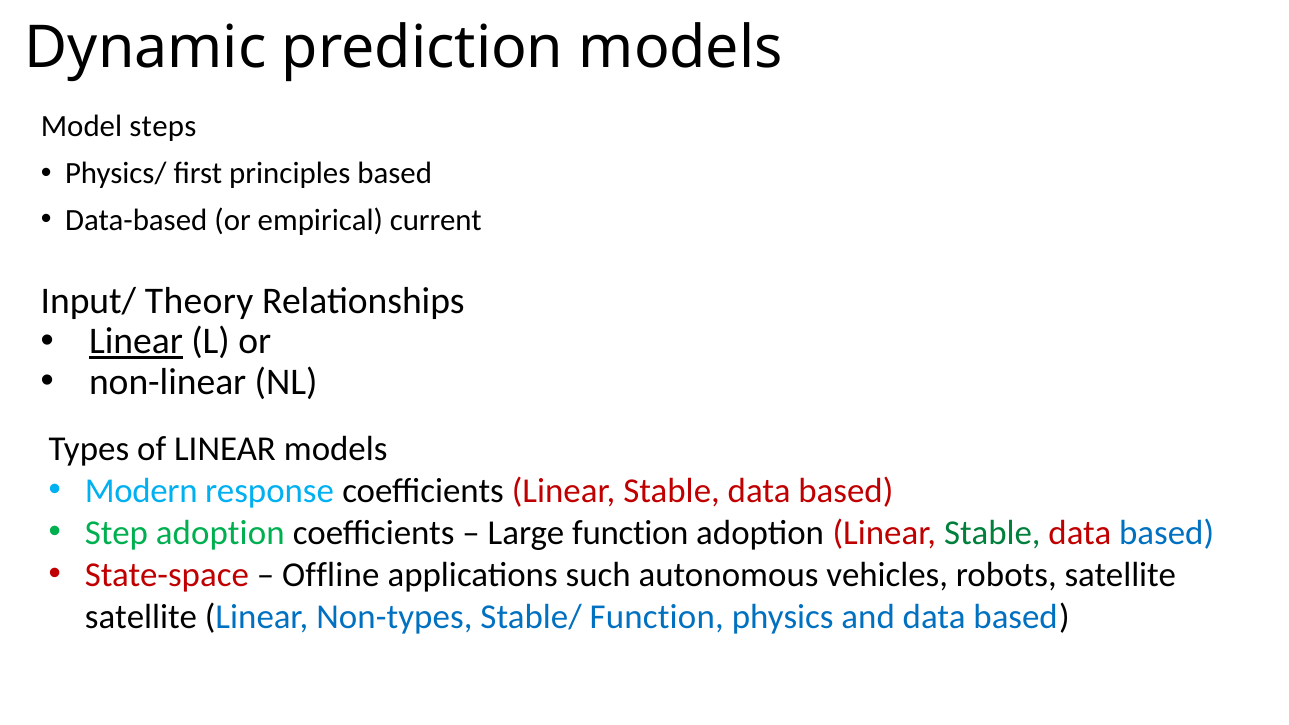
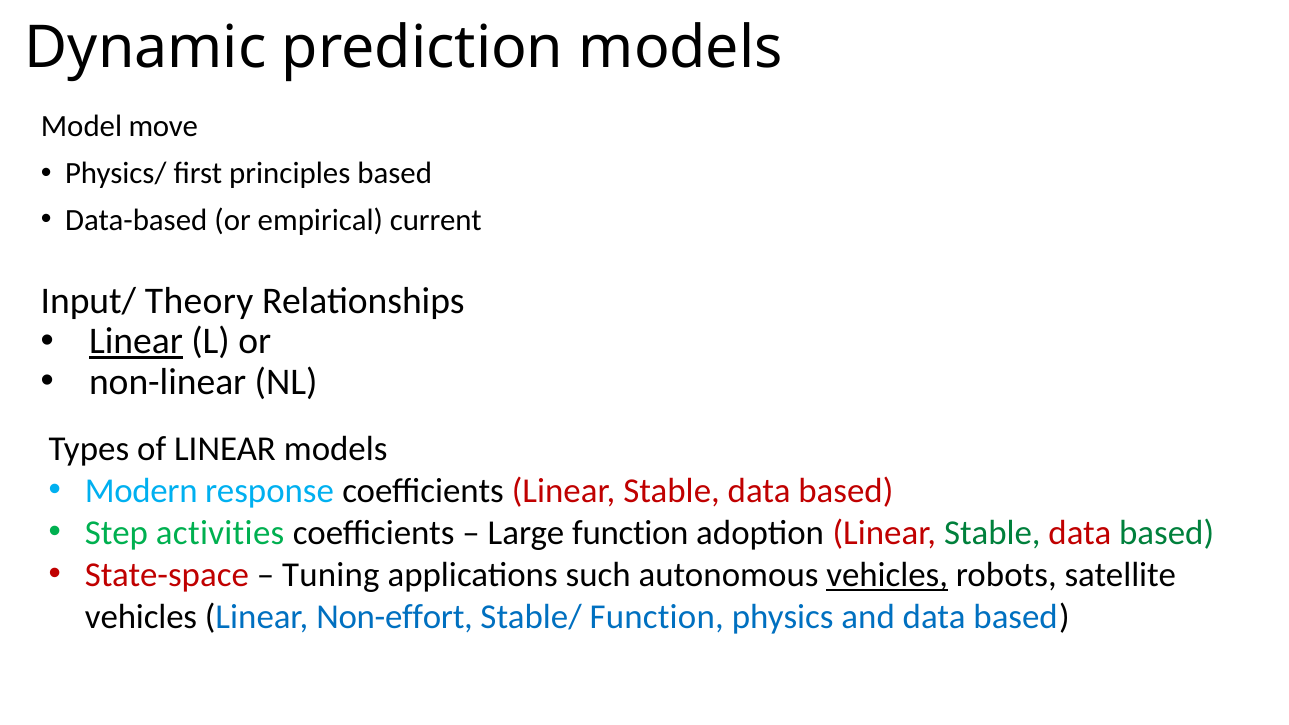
steps: steps -> move
Step adoption: adoption -> activities
based at (1167, 533) colour: blue -> green
Offline: Offline -> Tuning
vehicles at (887, 575) underline: none -> present
satellite at (141, 617): satellite -> vehicles
Non-types: Non-types -> Non-effort
